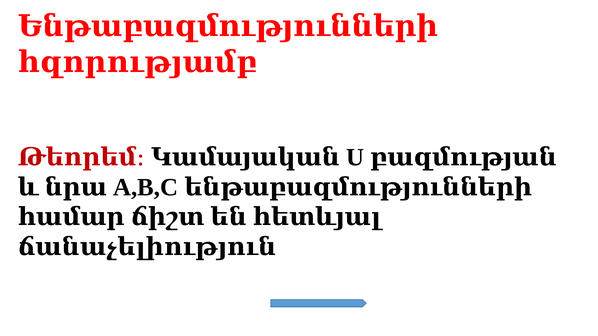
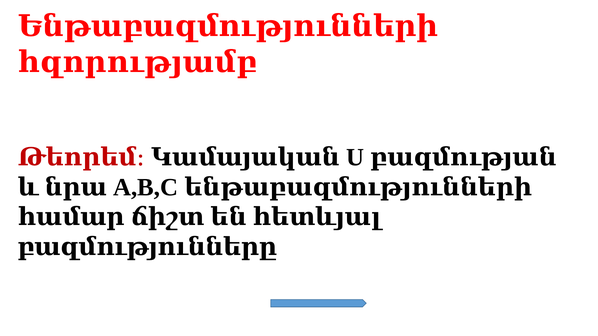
ճանաչելիություն: ճանաչելիություն -> բազմությունները
